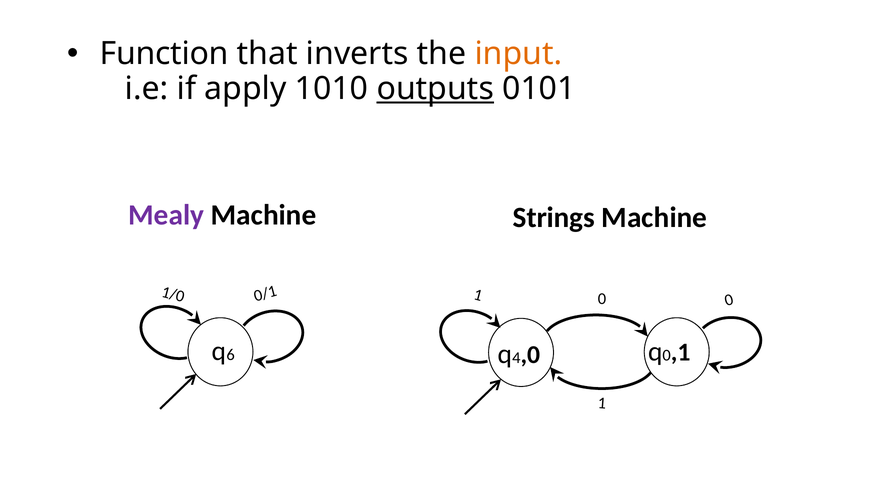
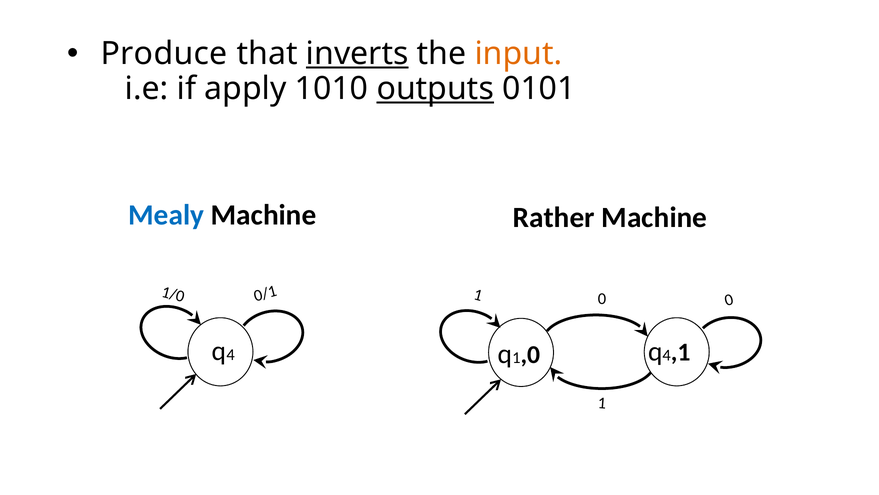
Function: Function -> Produce
inverts underline: none -> present
Mealy colour: purple -> blue
Strings: Strings -> Rather
6 at (231, 354): 6 -> 4
0 at (667, 355): 0 -> 4
4 at (516, 357): 4 -> 1
